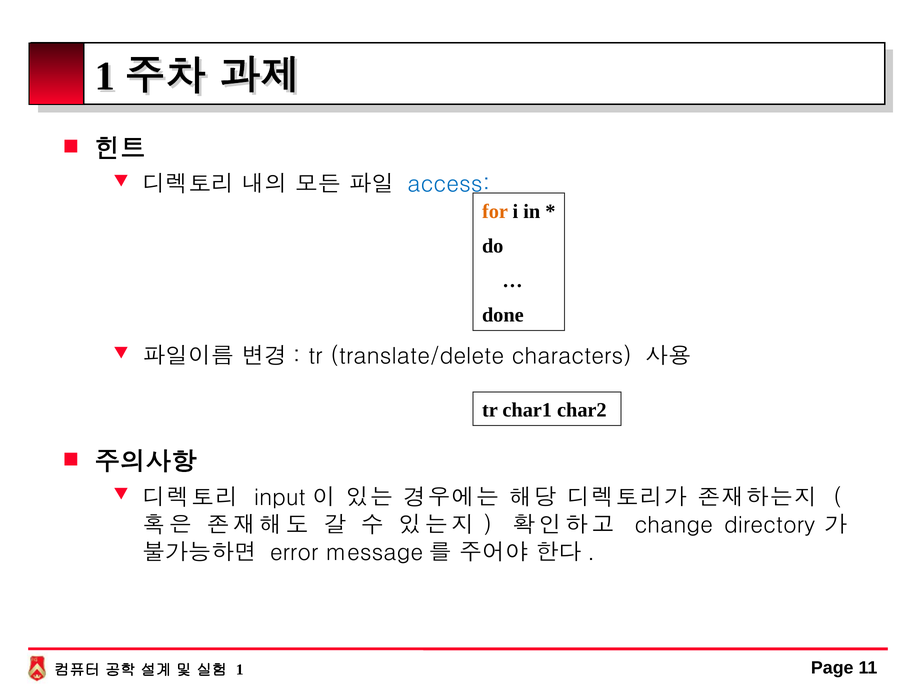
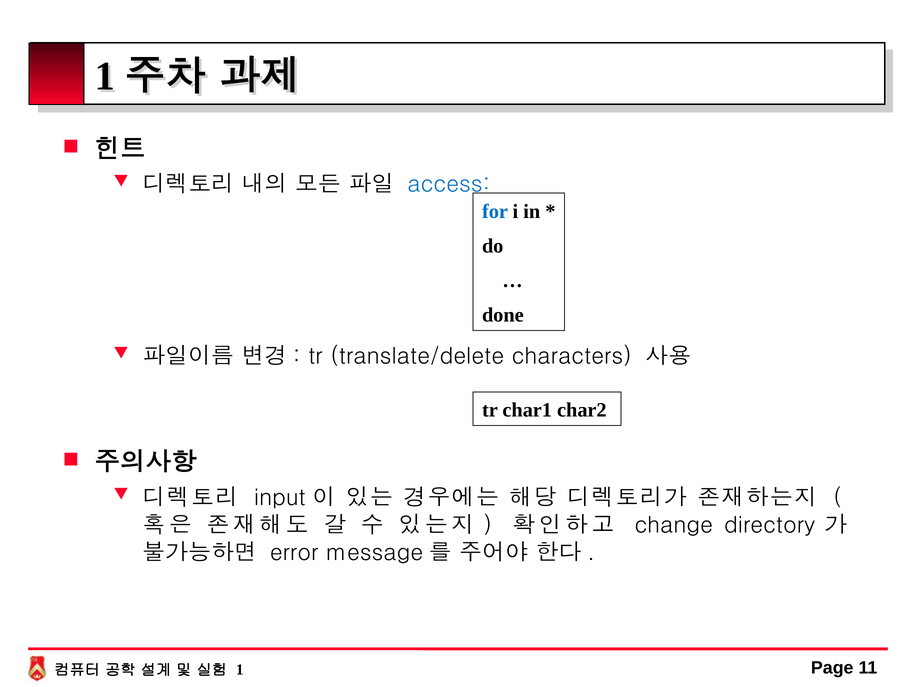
for colour: orange -> blue
